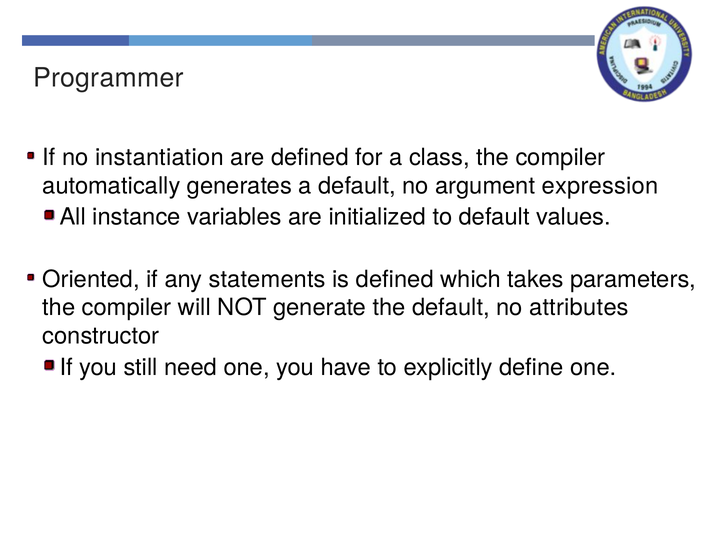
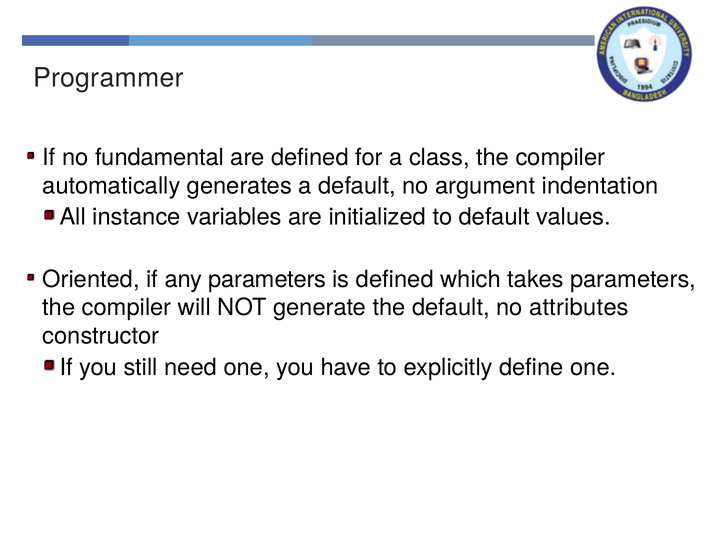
instantiation: instantiation -> fundamental
expression: expression -> indentation
any statements: statements -> parameters
